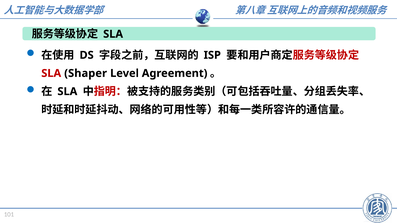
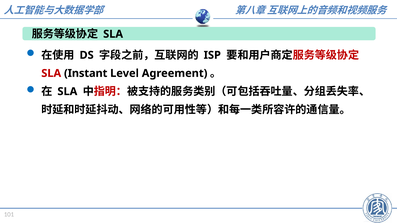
Shaper: Shaper -> Instant
